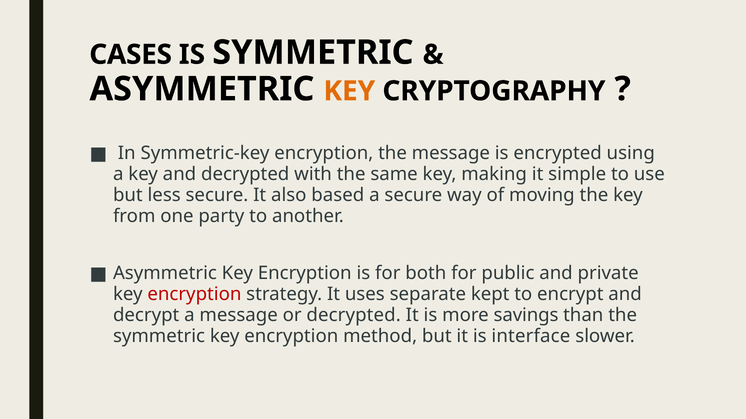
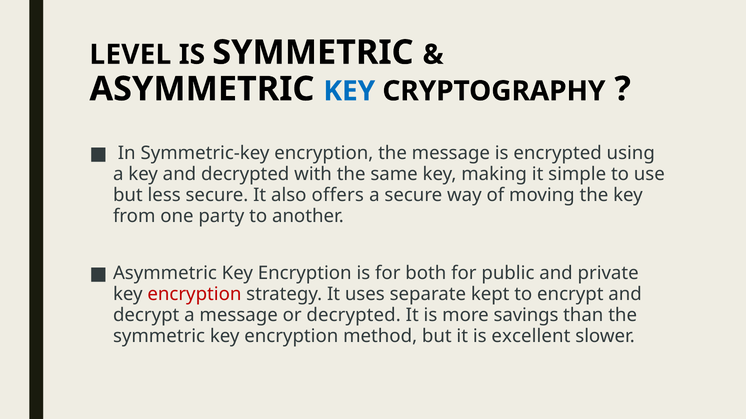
CASES: CASES -> LEVEL
KEY at (349, 91) colour: orange -> blue
based: based -> offers
interface: interface -> excellent
